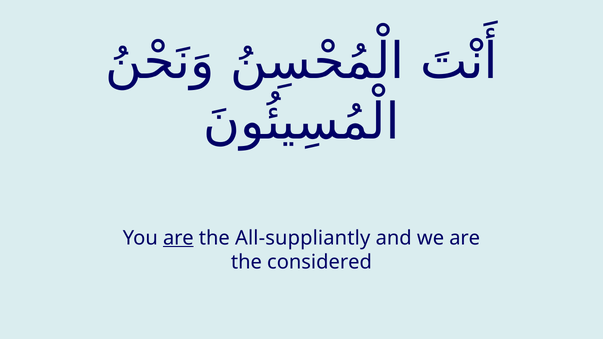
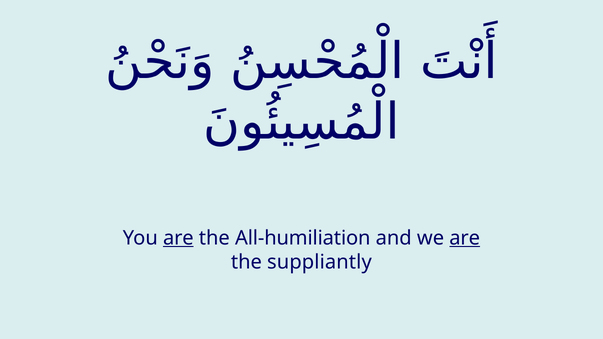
All-suppliantly: All-suppliantly -> All-humiliation
are at (465, 238) underline: none -> present
considered: considered -> suppliantly
